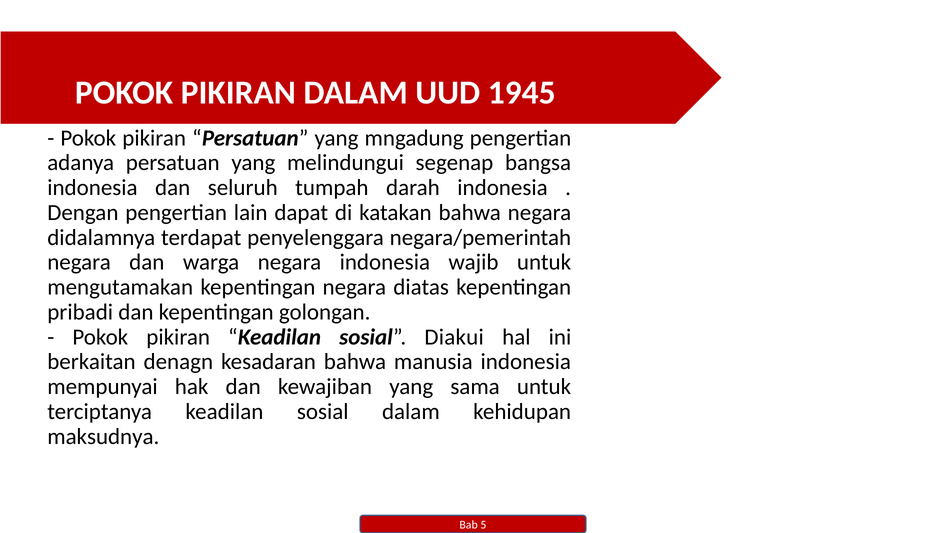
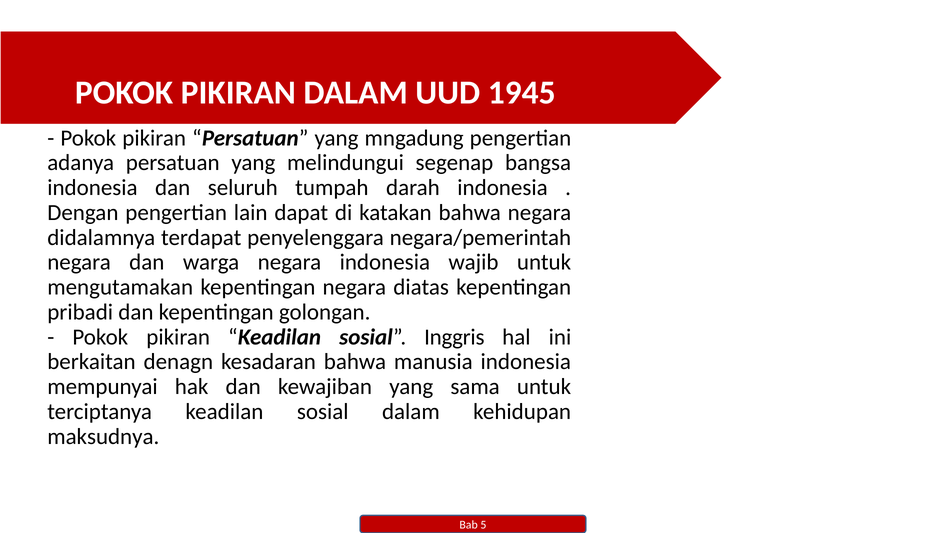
Diakui: Diakui -> Inggris
